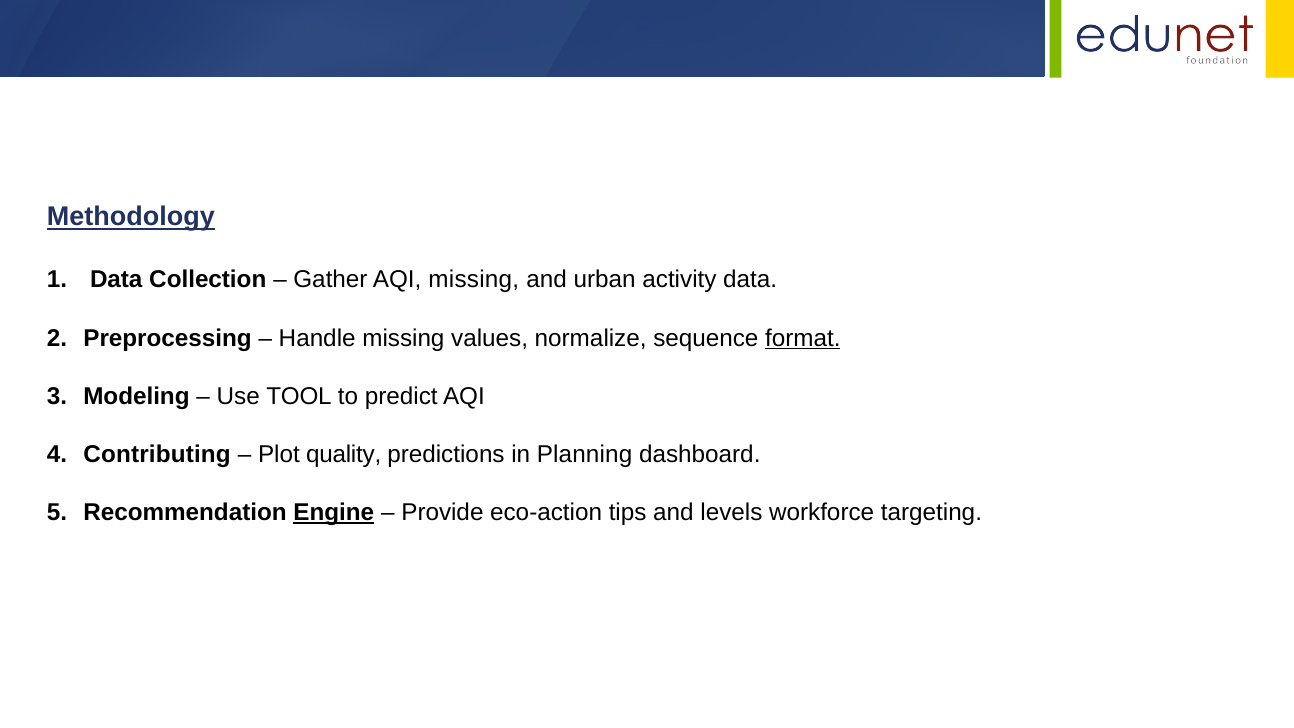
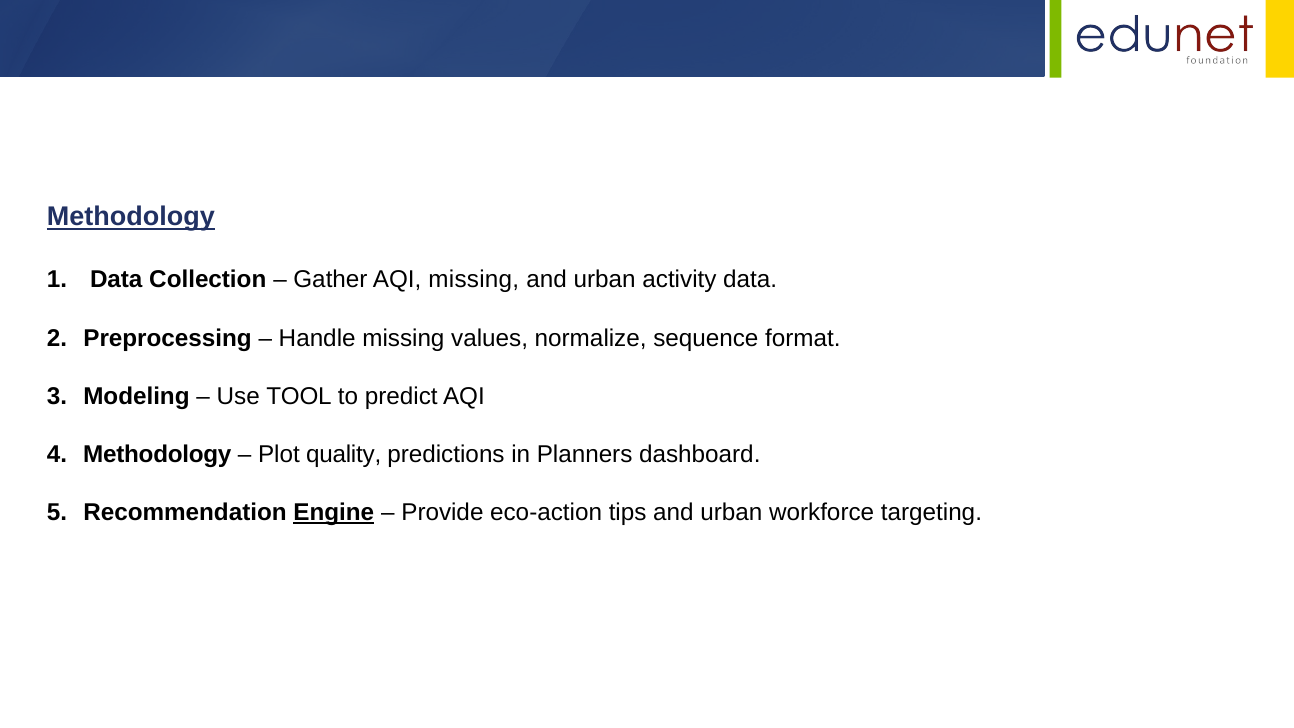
format underline: present -> none
Contributing at (157, 454): Contributing -> Methodology
Planning: Planning -> Planners
tips and levels: levels -> urban
